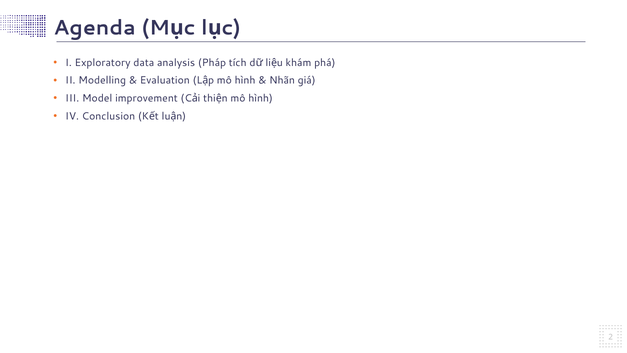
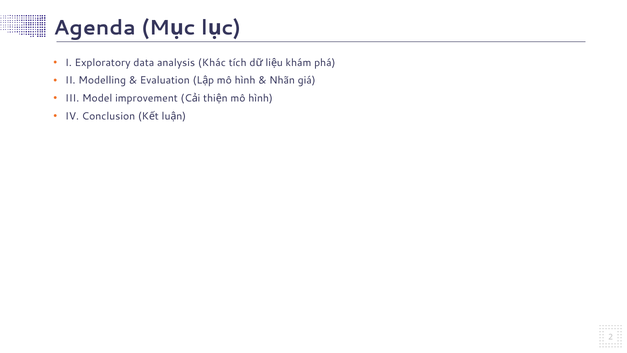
Pháp: Pháp -> Khác
